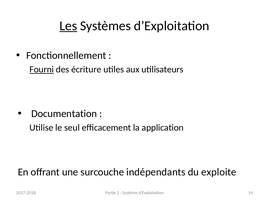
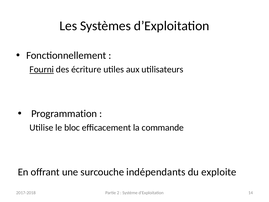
Les underline: present -> none
Documentation: Documentation -> Programmation
seul: seul -> bloc
application: application -> commande
